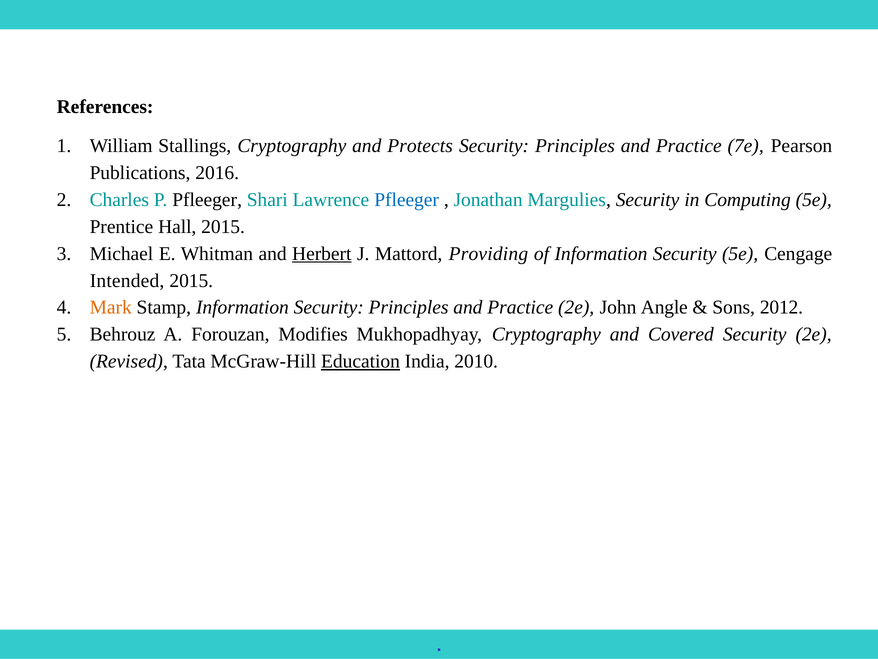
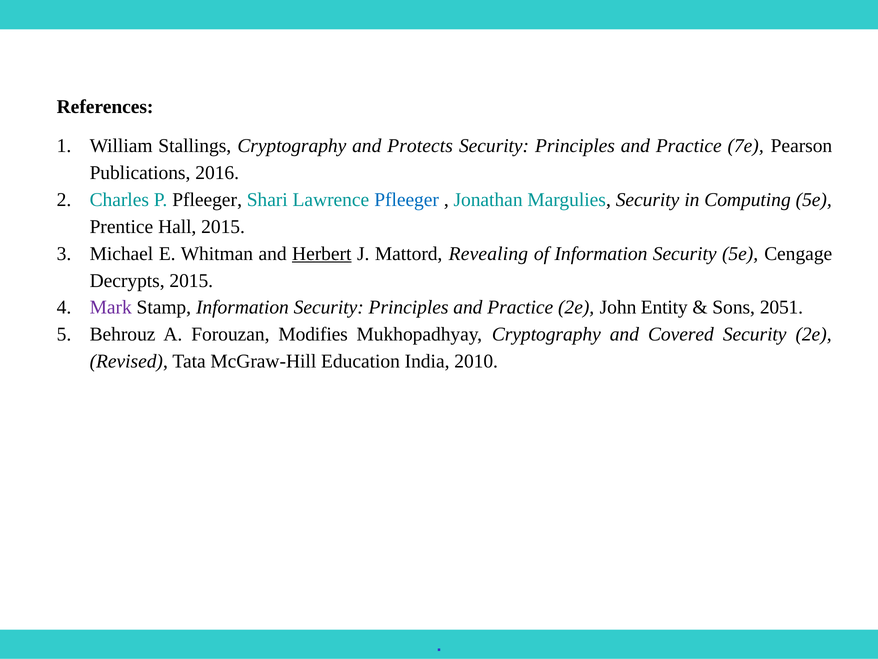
Providing: Providing -> Revealing
Intended: Intended -> Decrypts
Mark colour: orange -> purple
Angle: Angle -> Entity
2012: 2012 -> 2051
Education underline: present -> none
